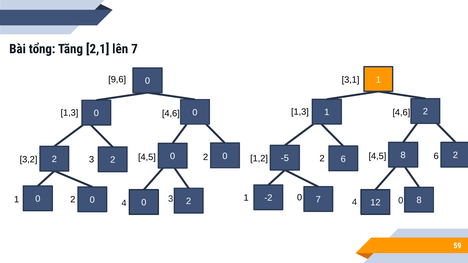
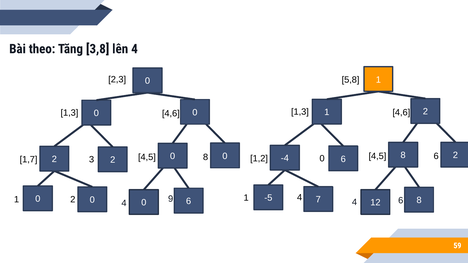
tổng: tổng -> theo
2,1: 2,1 -> 3,8
lên 7: 7 -> 4
9,6: 9,6 -> 2,3
3,1: 3,1 -> 5,8
4,5 2: 2 -> 8
-5: -5 -> -4
1,2 2: 2 -> 0
3,2: 3,2 -> 1,7
1 0: 0 -> 4
-2: -2 -> -5
4 0: 0 -> 6
2 at (189, 201): 2 -> 6
4 3: 3 -> 9
